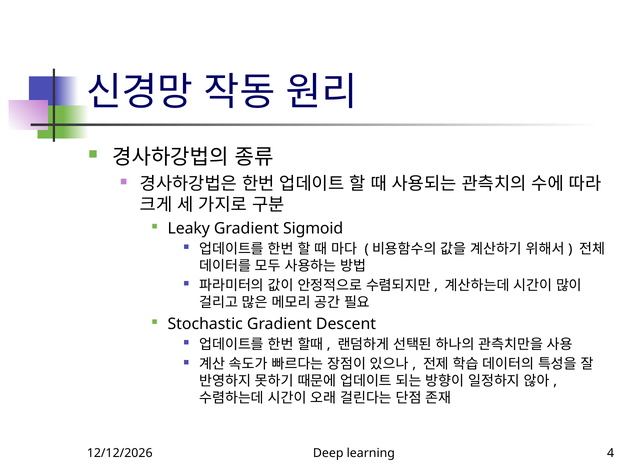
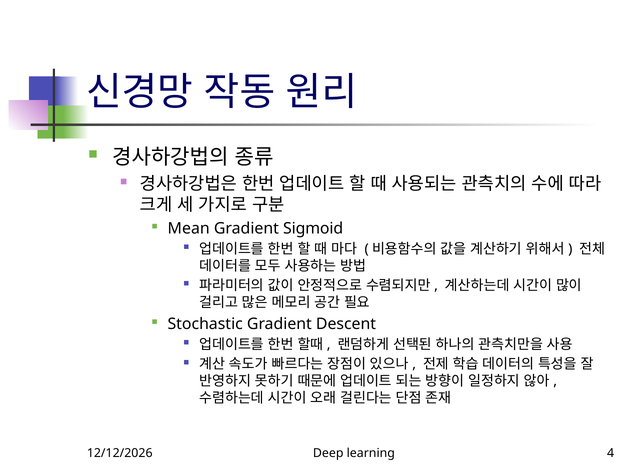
Leaky: Leaky -> Mean
